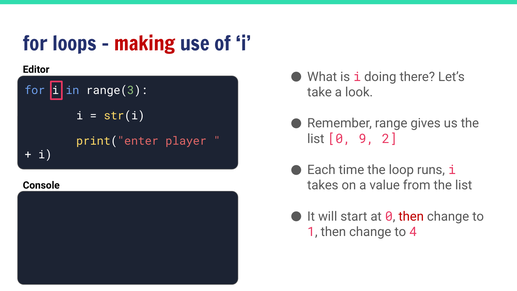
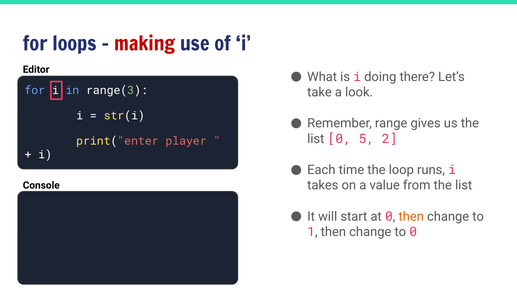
9: 9 -> 5
then at (411, 216) colour: red -> orange
to 4: 4 -> 0
